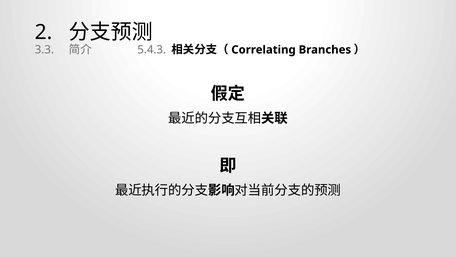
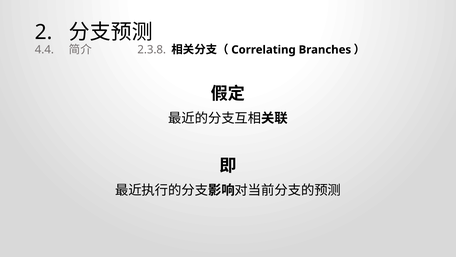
3.3: 3.3 -> 4.4
5.4.3: 5.4.3 -> 2.3.8
